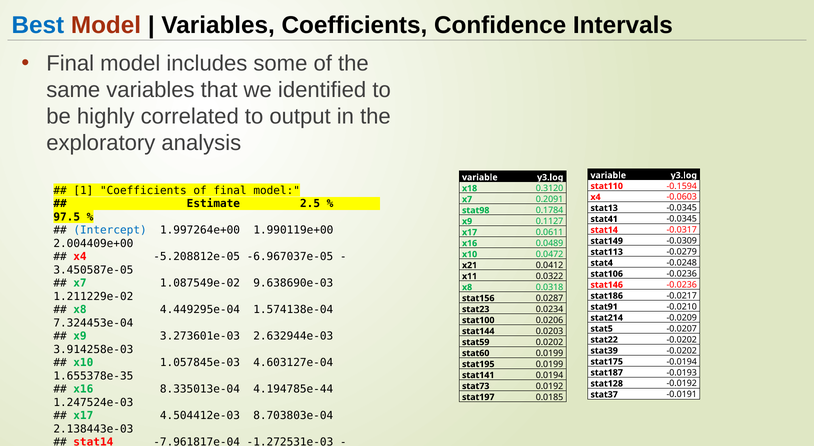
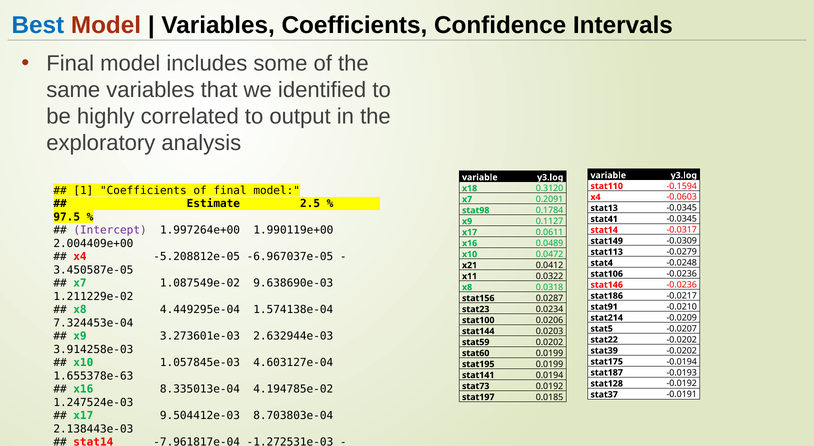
Intercept colour: blue -> purple
1.655378e-35: 1.655378e-35 -> 1.655378e-63
4.194785e-44: 4.194785e-44 -> 4.194785e-02
4.504412e-03: 4.504412e-03 -> 9.504412e-03
